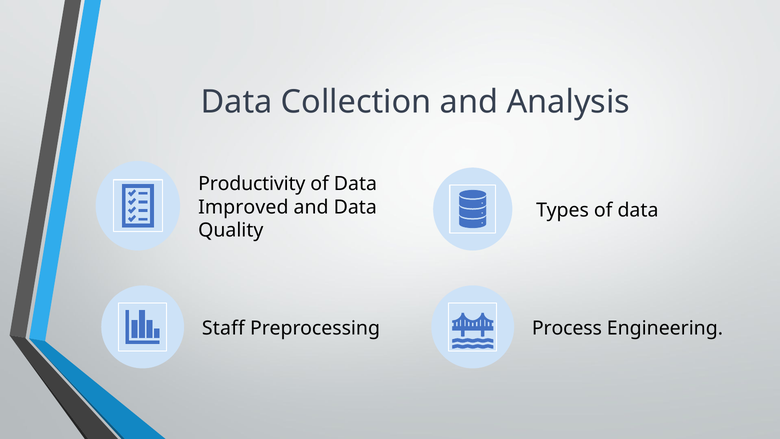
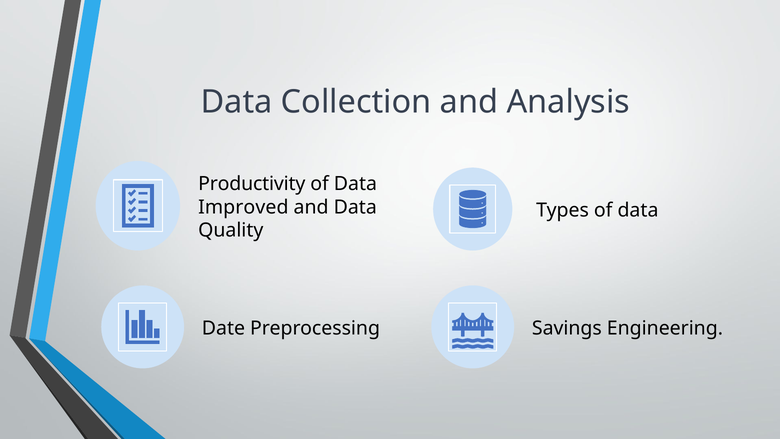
Staff: Staff -> Date
Process: Process -> Savings
